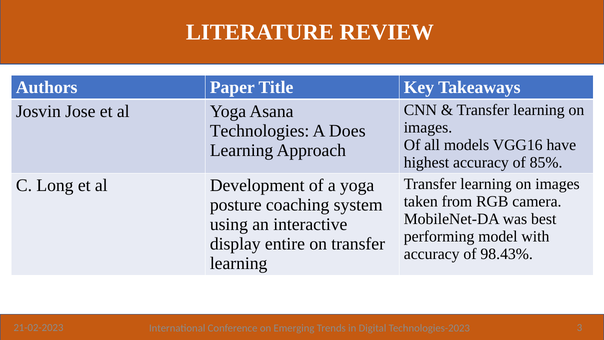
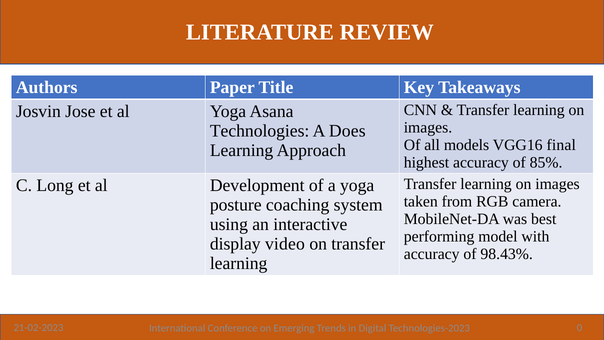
have: have -> final
entire: entire -> video
3: 3 -> 0
